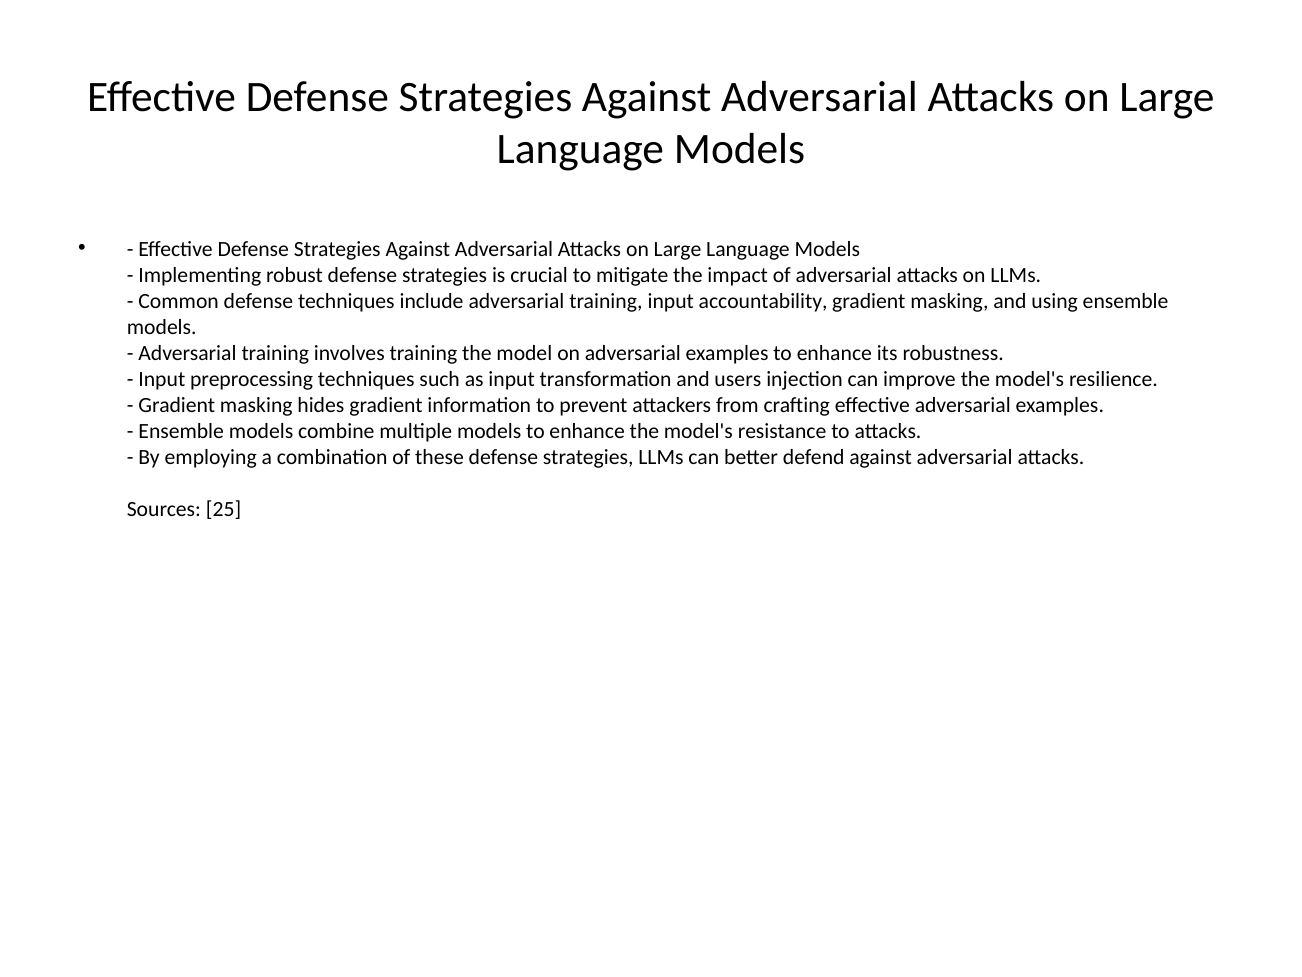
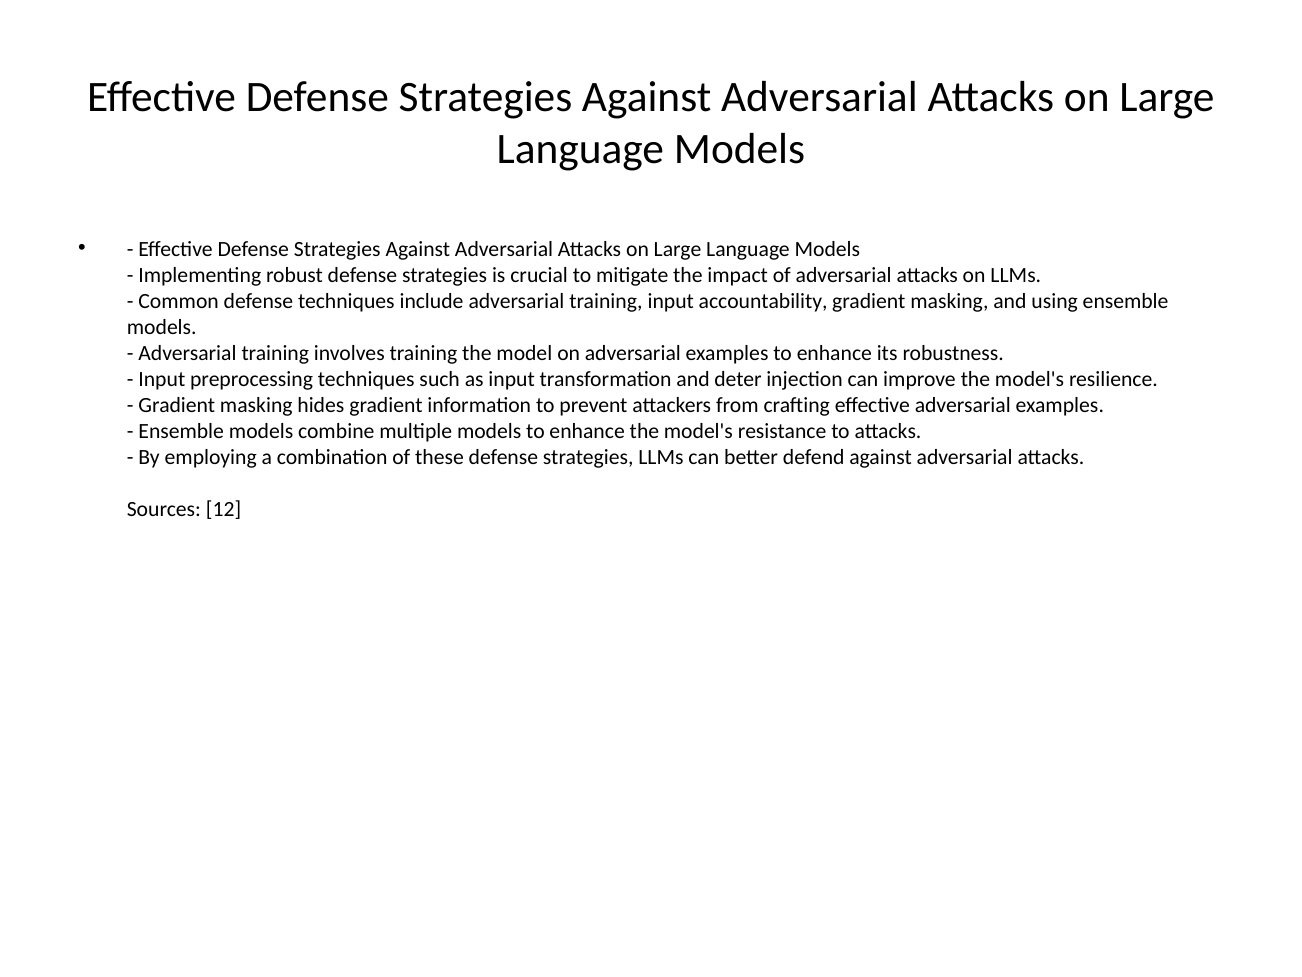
users: users -> deter
25: 25 -> 12
